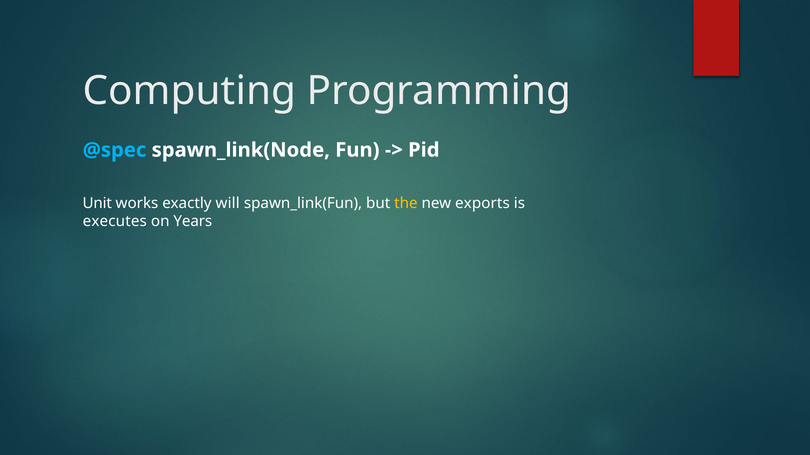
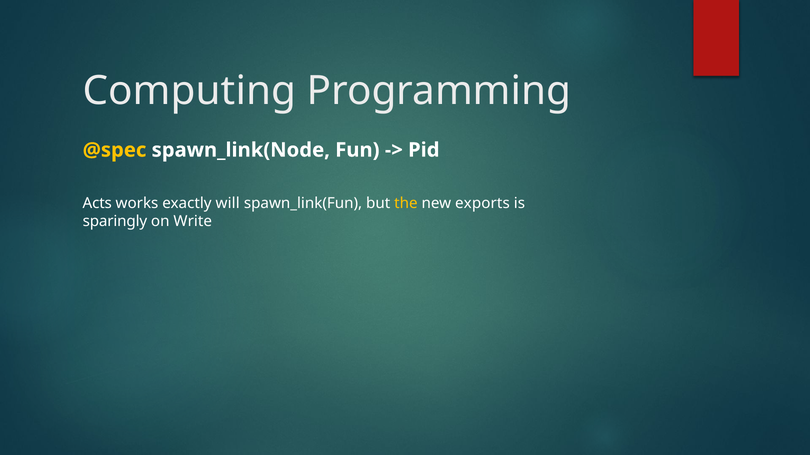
@spec colour: light blue -> yellow
Unit: Unit -> Acts
executes: executes -> sparingly
Years: Years -> Write
